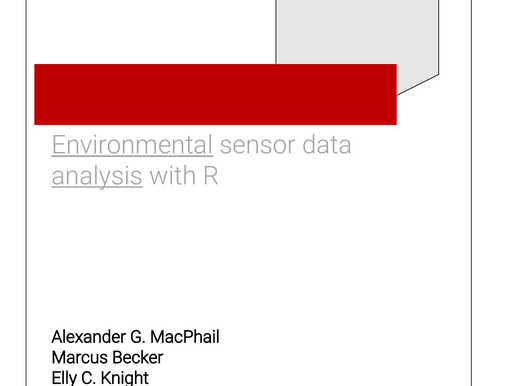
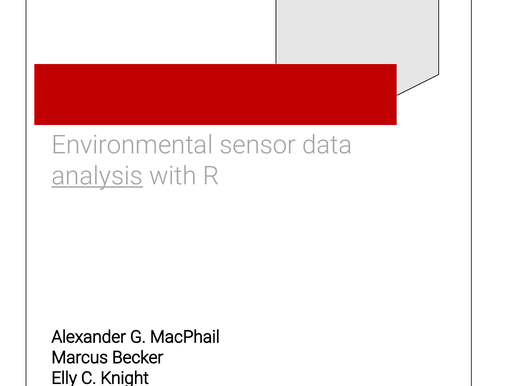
Environmental underline: present -> none
